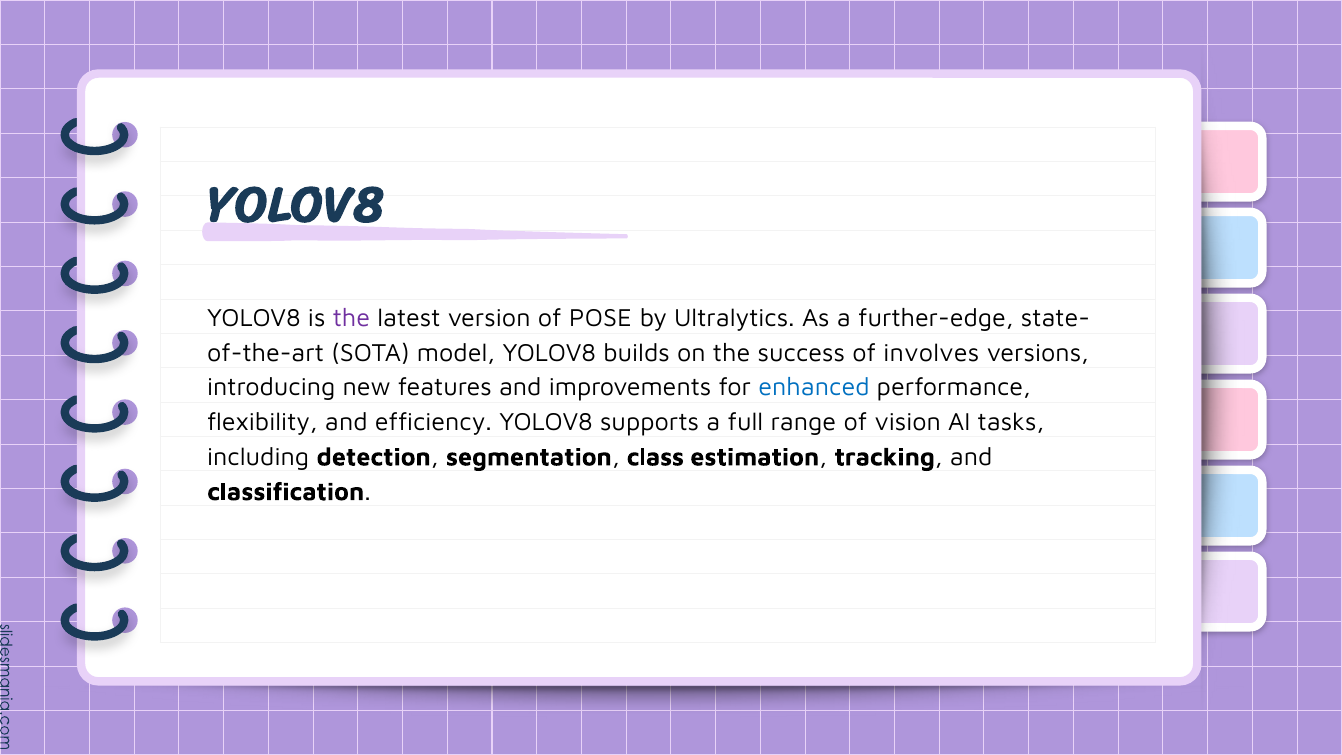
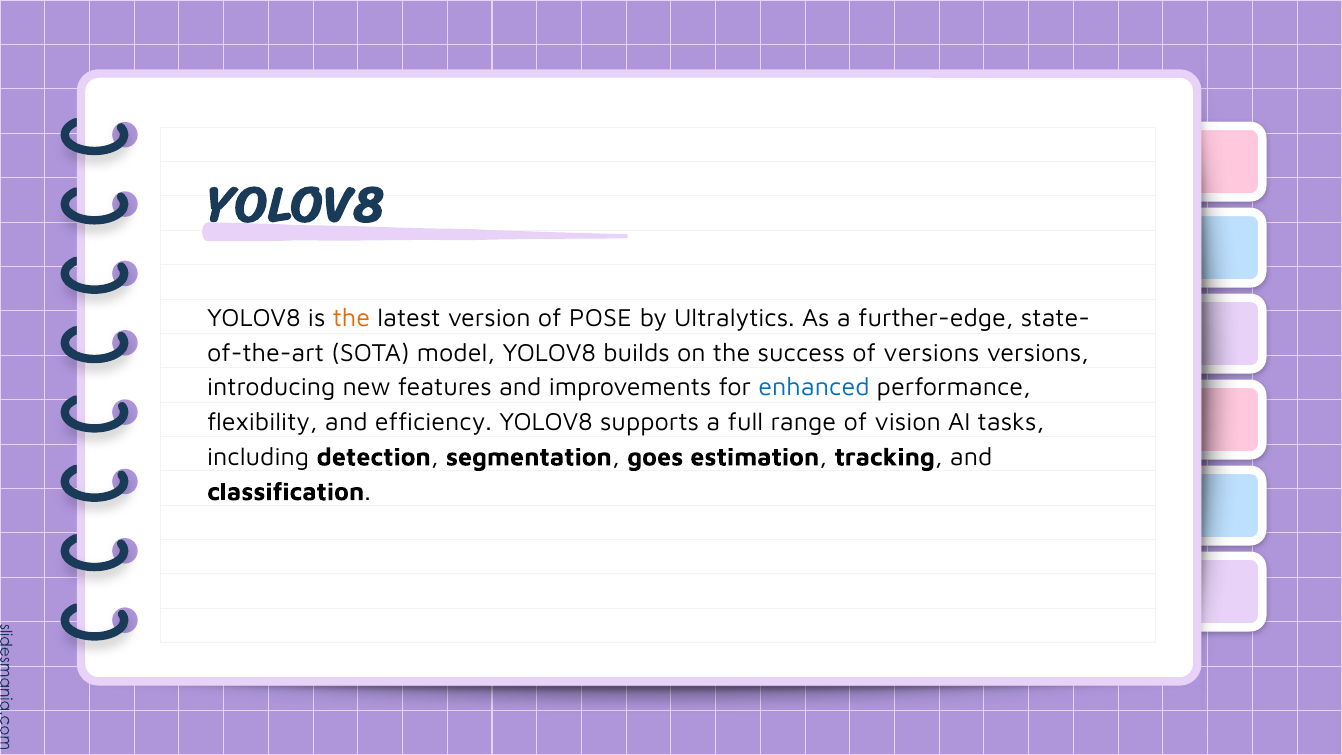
the at (351, 318) colour: purple -> orange
of involves: involves -> versions
class: class -> goes
